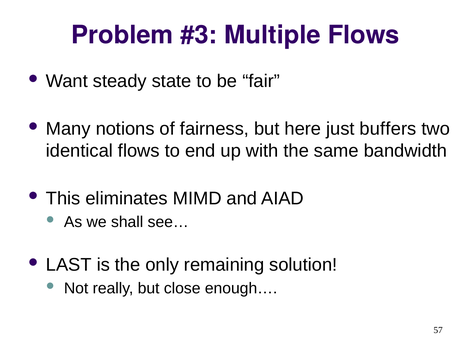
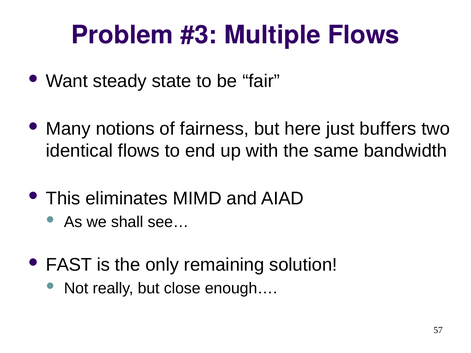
LAST: LAST -> FAST
